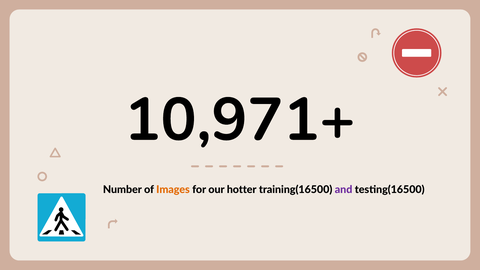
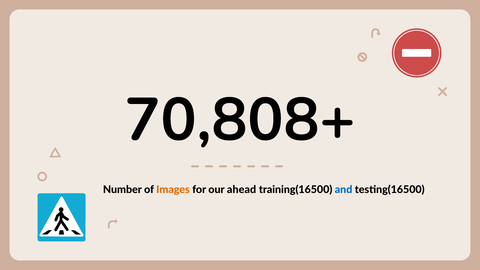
10,971+: 10,971+ -> 70,808+
hotter: hotter -> ahead
and colour: purple -> blue
